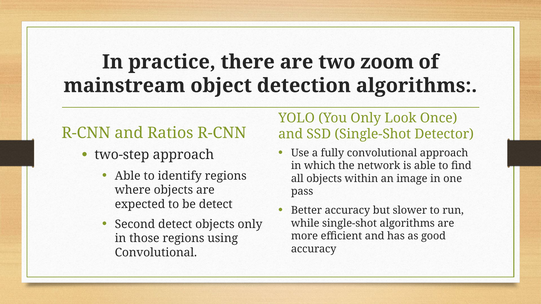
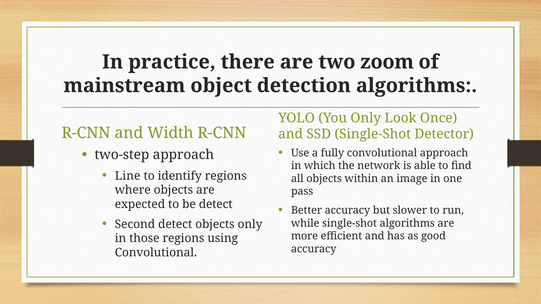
Ratios: Ratios -> Width
Able at (128, 176): Able -> Line
